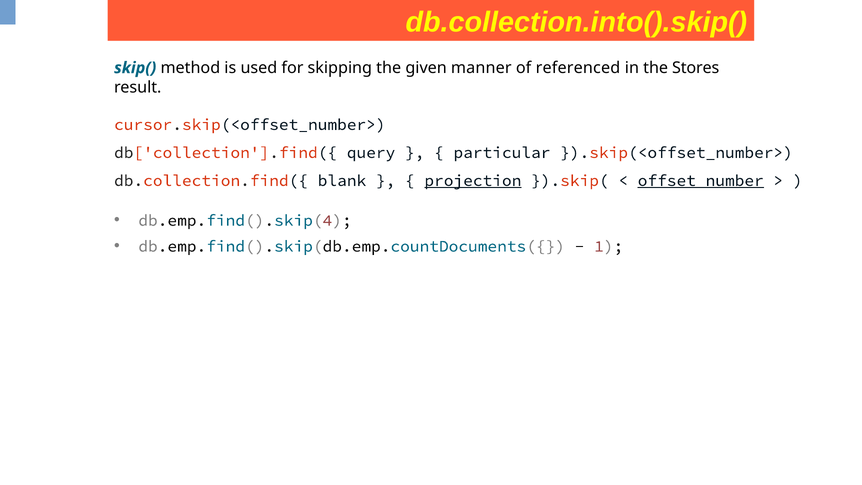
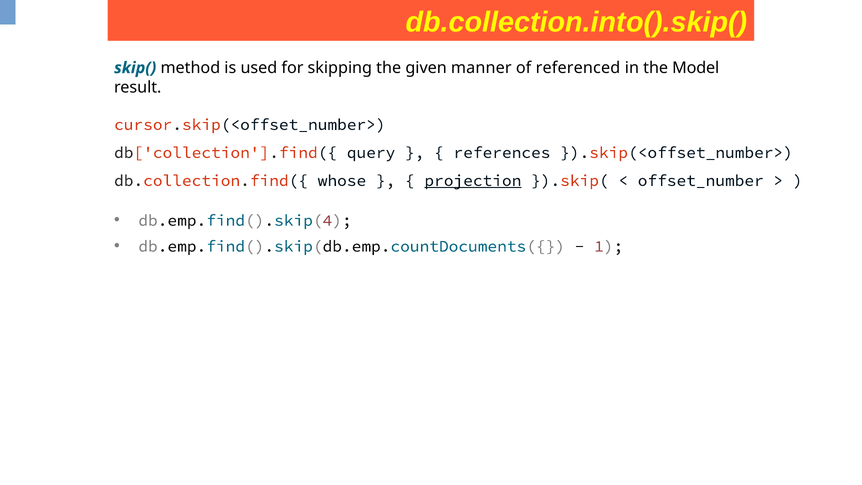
Stores: Stores -> Model
particular: particular -> references
blank: blank -> whose
offset_number underline: present -> none
